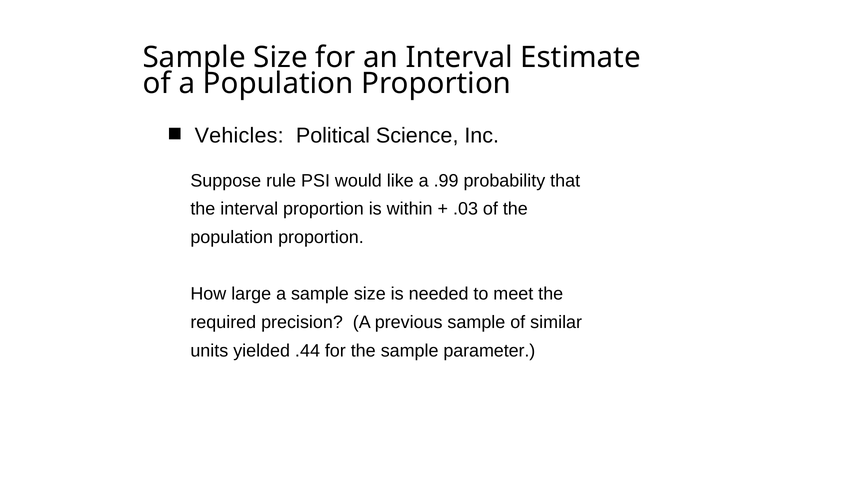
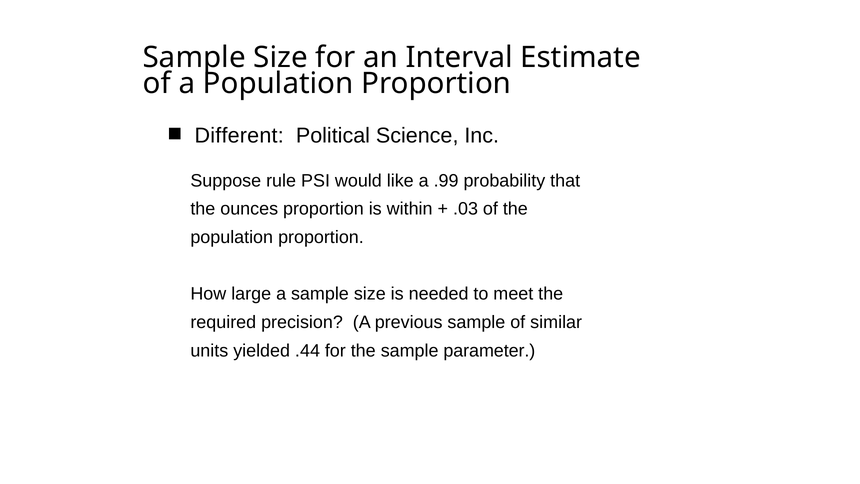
Vehicles: Vehicles -> Different
the interval: interval -> ounces
